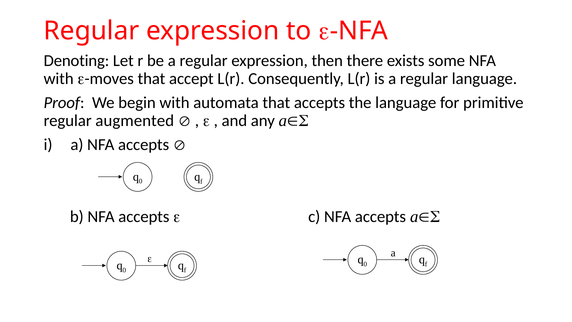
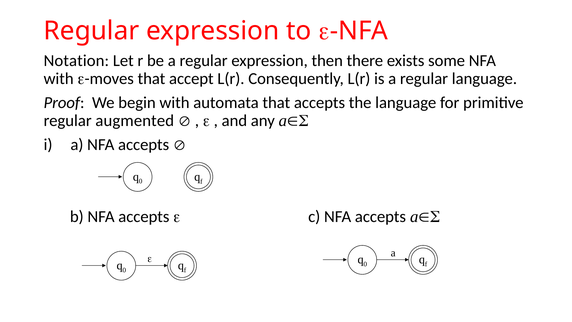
Denoting: Denoting -> Notation
